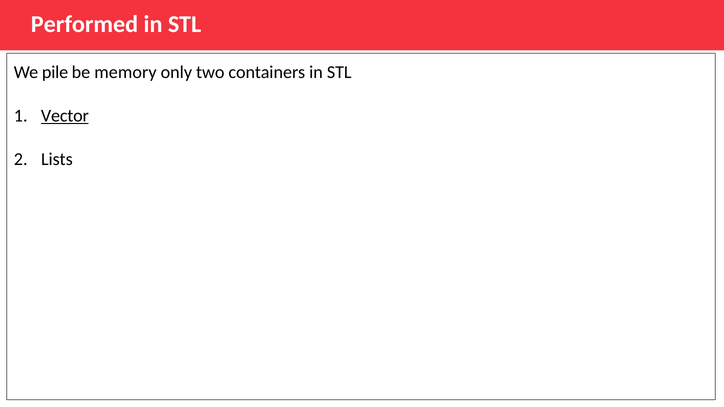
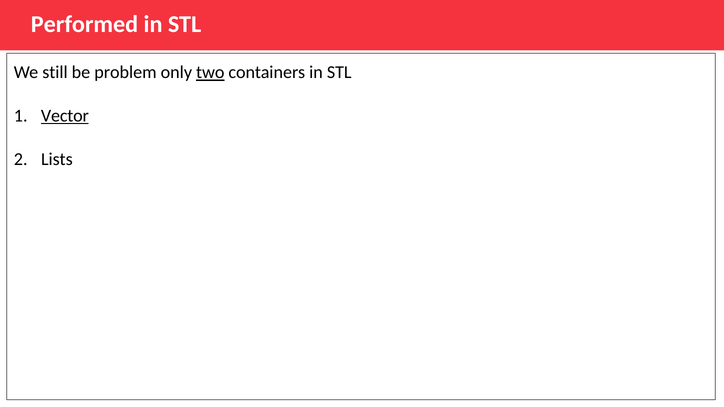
pile: pile -> still
memory: memory -> problem
two underline: none -> present
